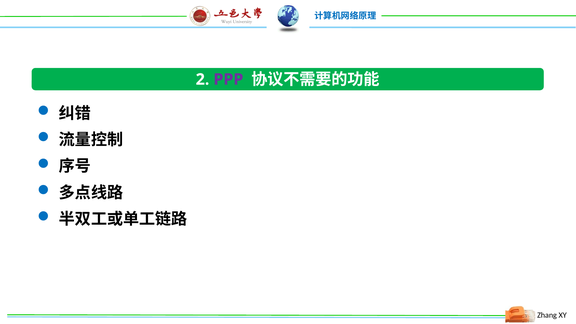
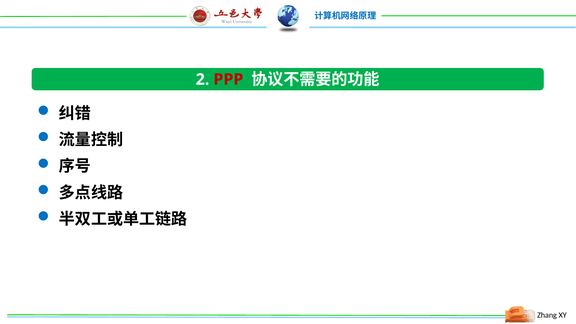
PPP colour: purple -> red
